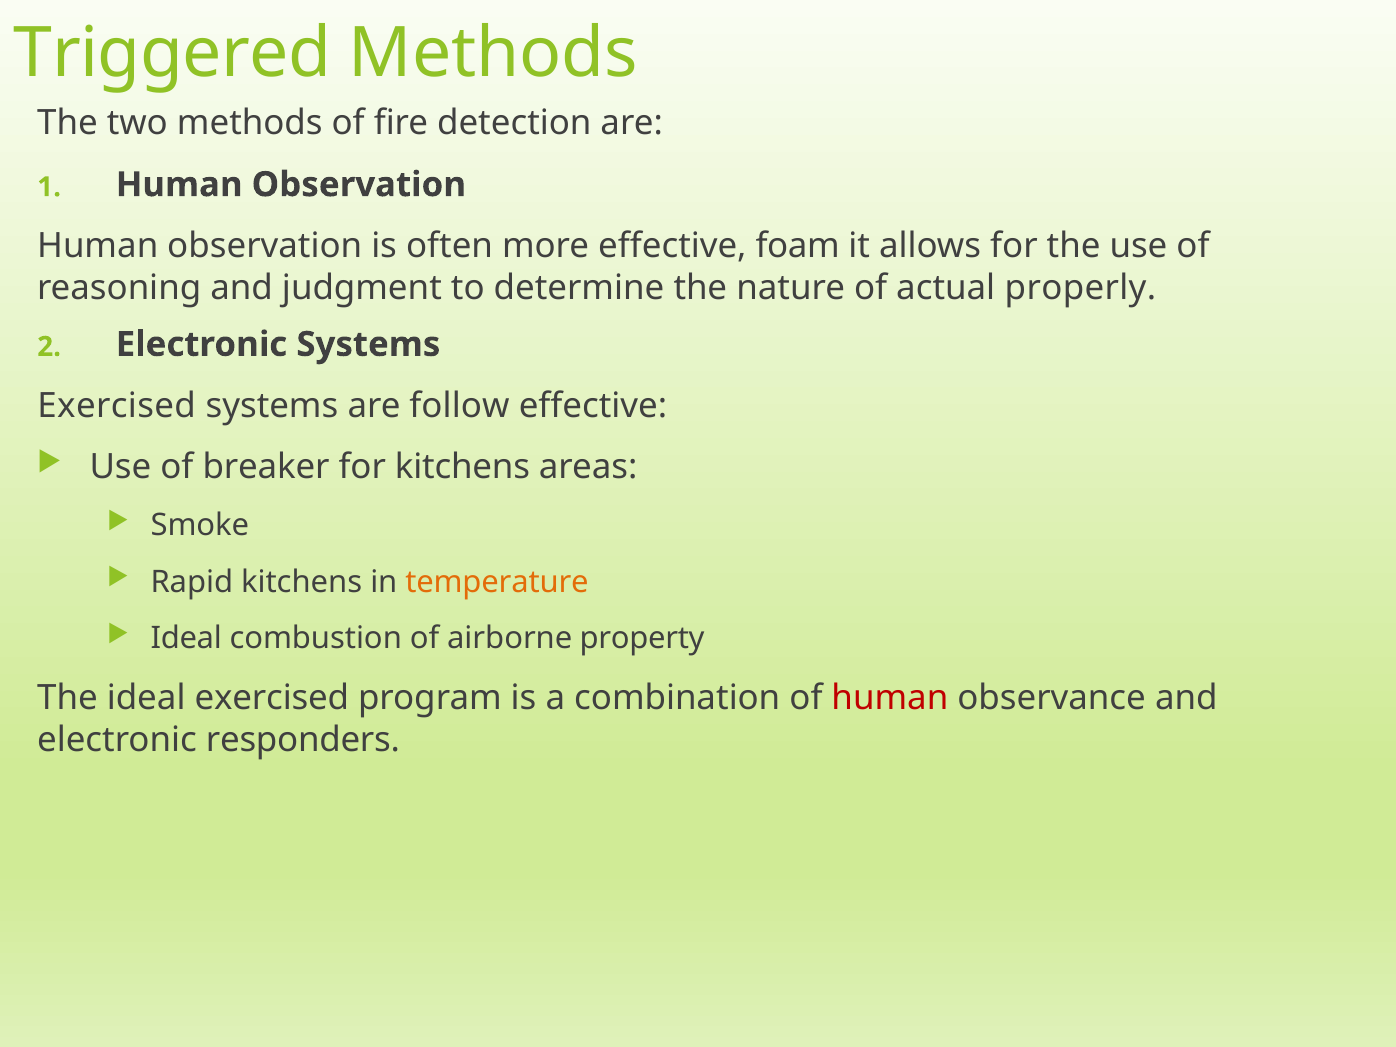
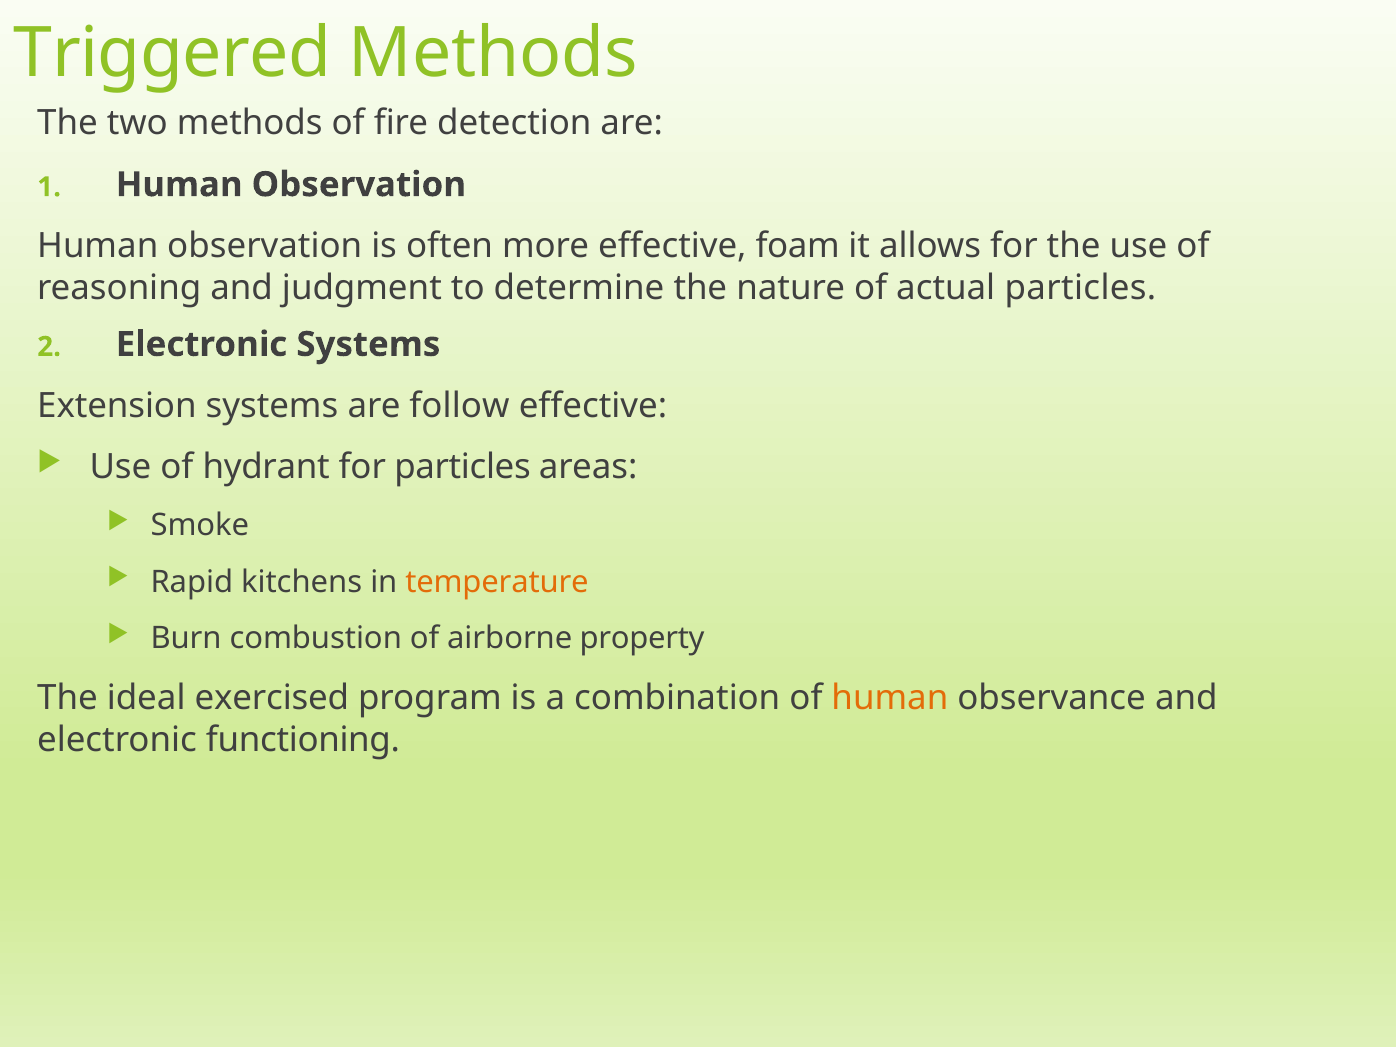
actual properly: properly -> particles
Exercised at (117, 406): Exercised -> Extension
breaker: breaker -> hydrant
for kitchens: kitchens -> particles
Ideal at (186, 639): Ideal -> Burn
human at (890, 698) colour: red -> orange
responders: responders -> functioning
